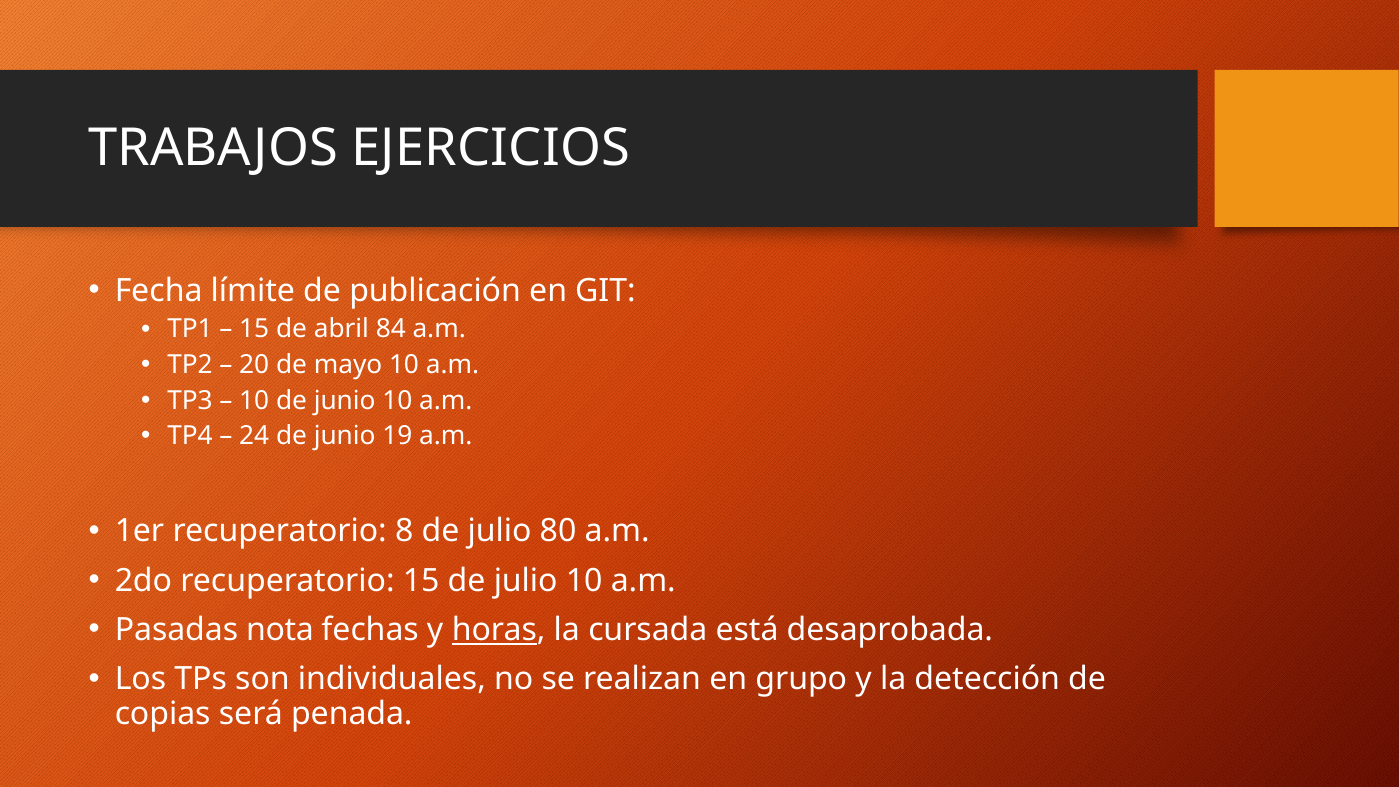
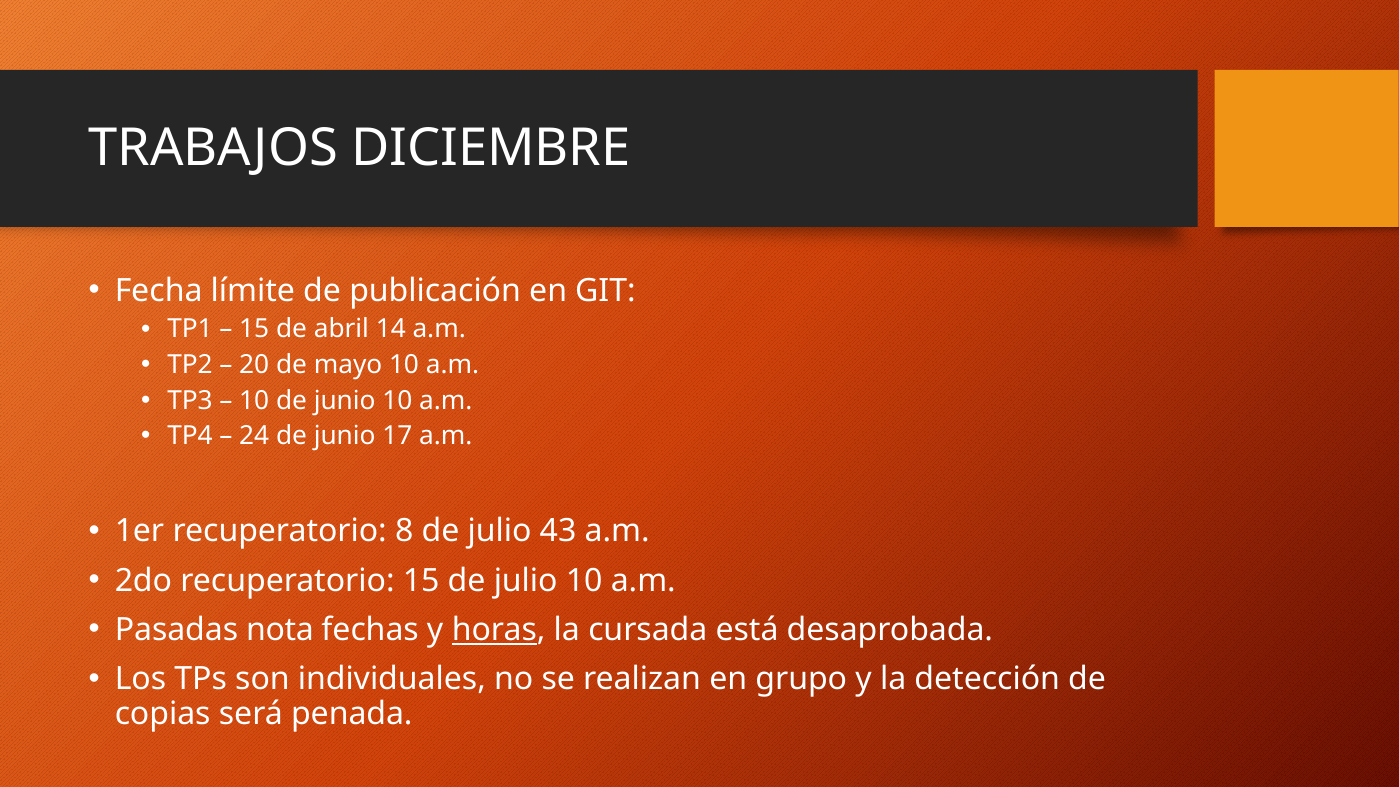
EJERCICIOS: EJERCICIOS -> DICIEMBRE
84: 84 -> 14
19: 19 -> 17
80: 80 -> 43
